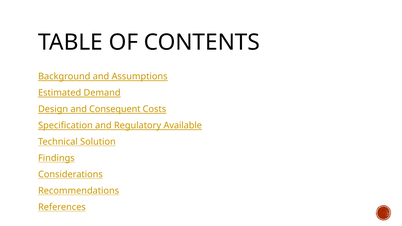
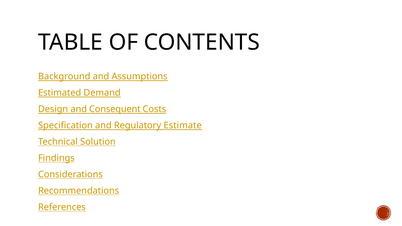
Available: Available -> Estimate
